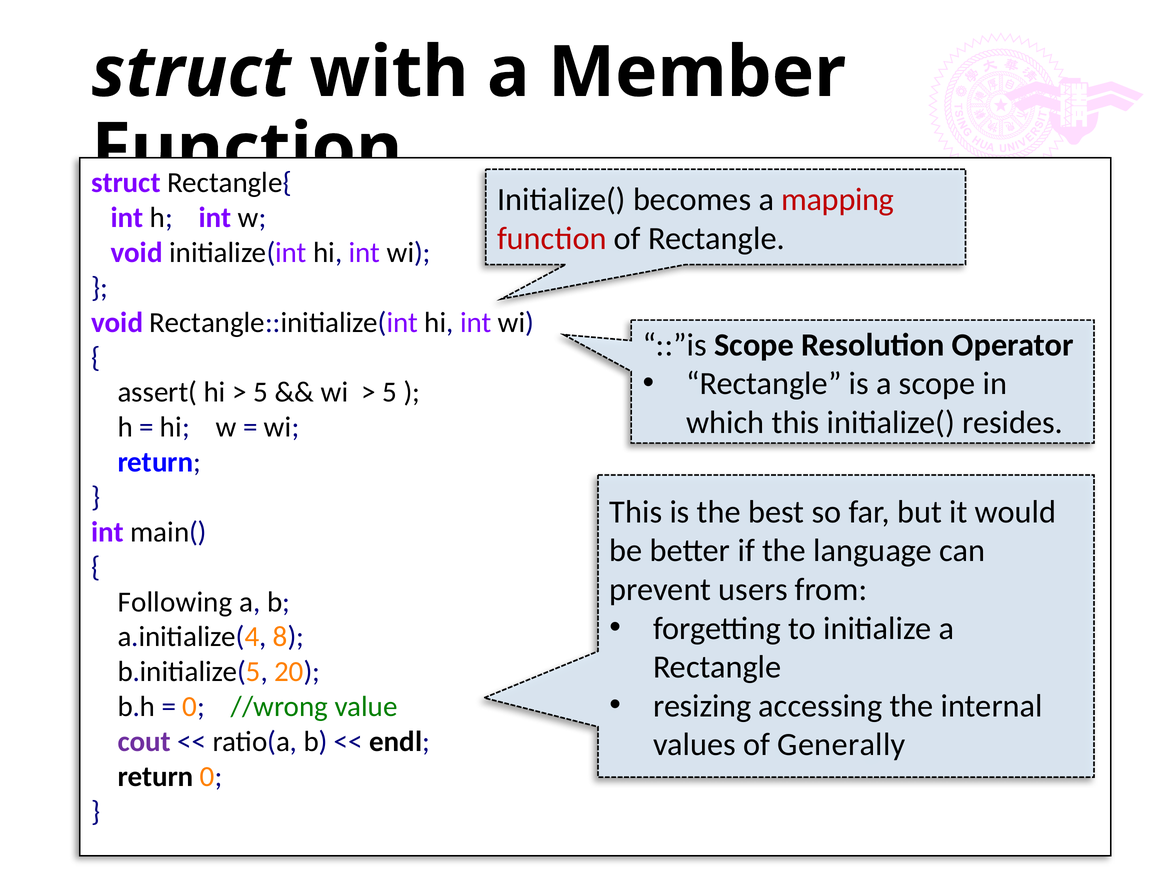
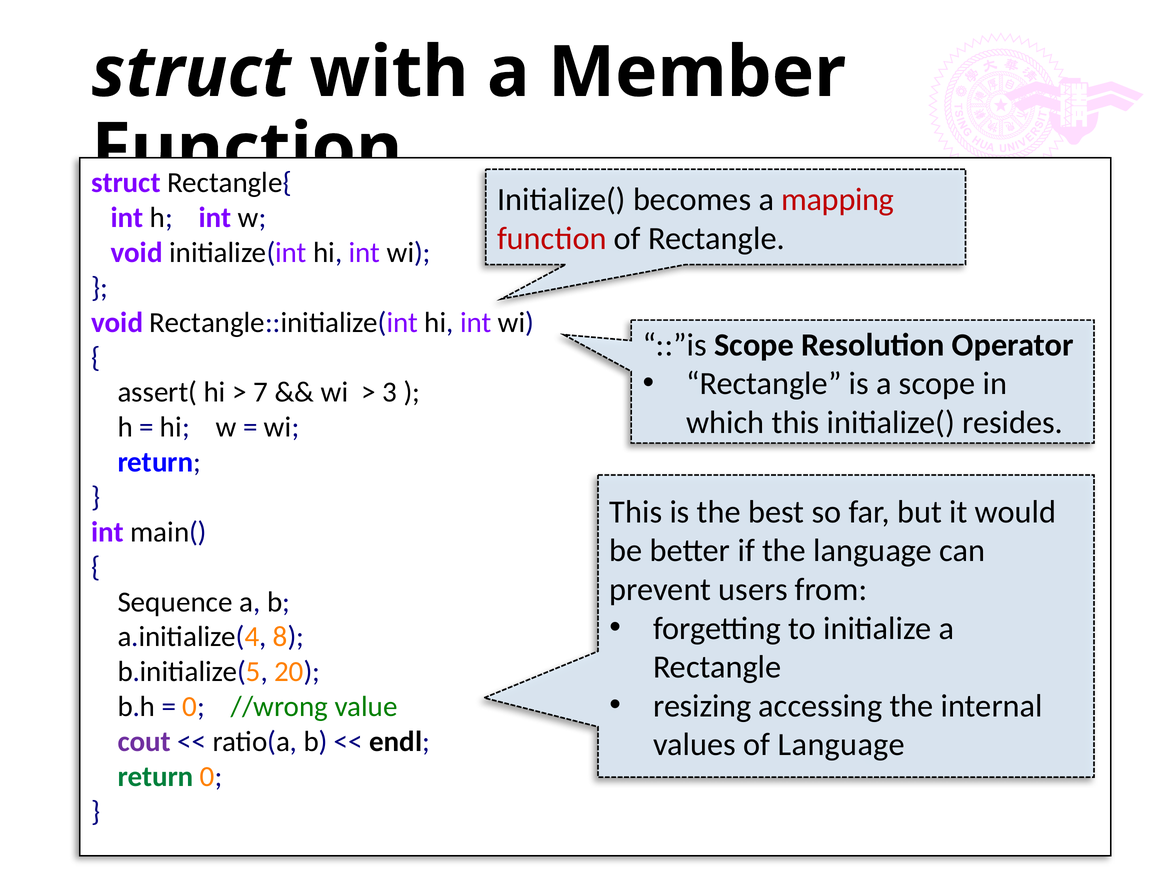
5 at (261, 392): 5 -> 7
5 at (390, 392): 5 -> 3
Following: Following -> Sequence
of Generally: Generally -> Language
return at (156, 776) colour: black -> green
